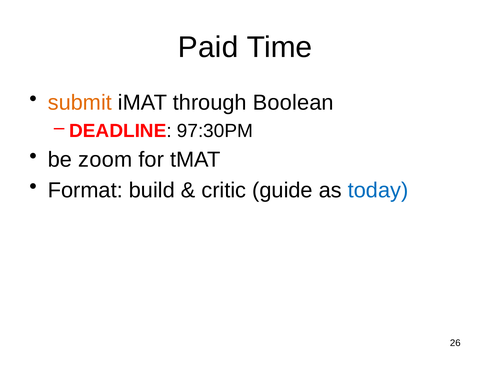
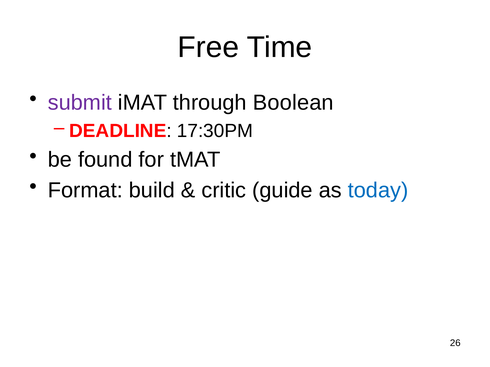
Paid: Paid -> Free
submit colour: orange -> purple
97:30PM: 97:30PM -> 17:30PM
zoom: zoom -> found
